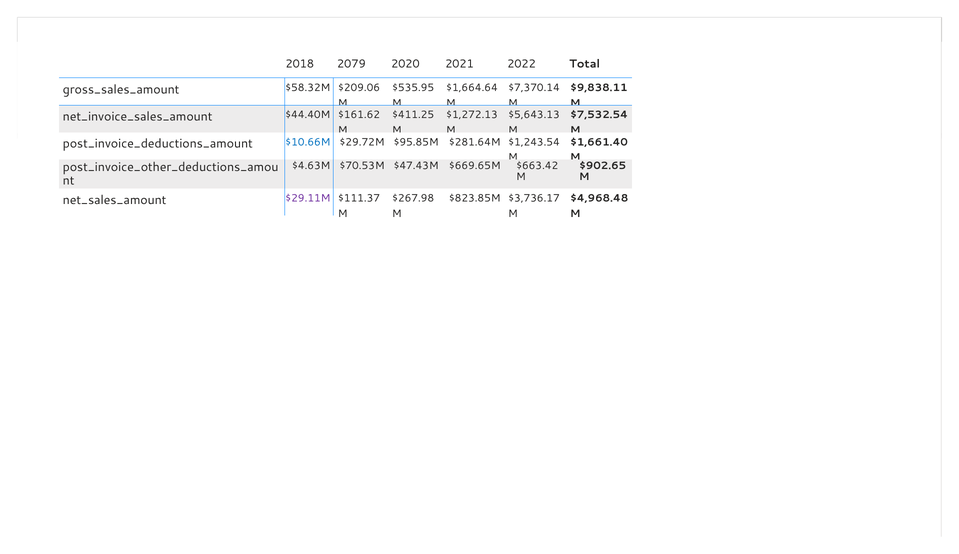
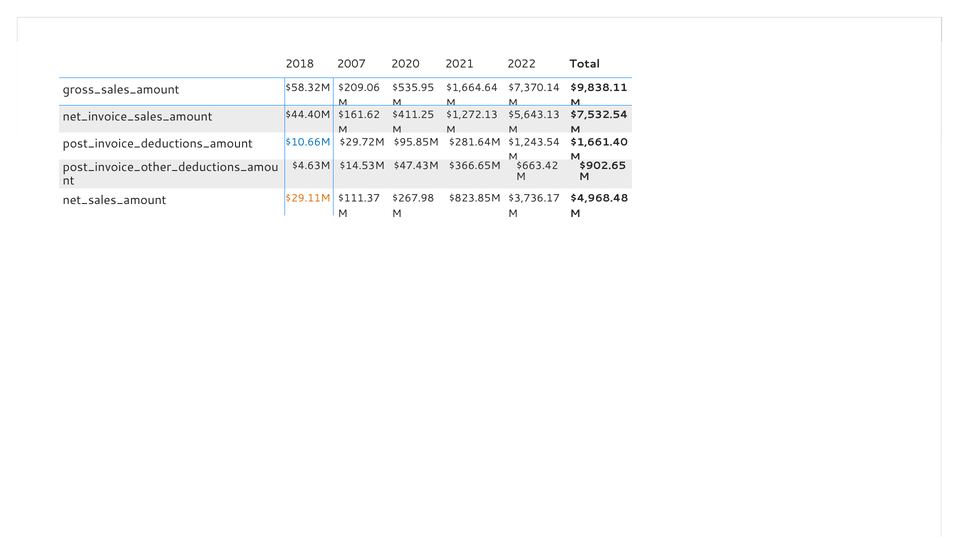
2079: 2079 -> 2007
$70.53M: $70.53M -> $14.53M
$669.65M: $669.65M -> $366.65M
$29.11M colour: purple -> orange
